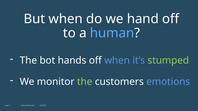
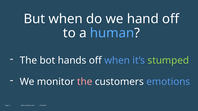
the at (85, 82) colour: light green -> pink
